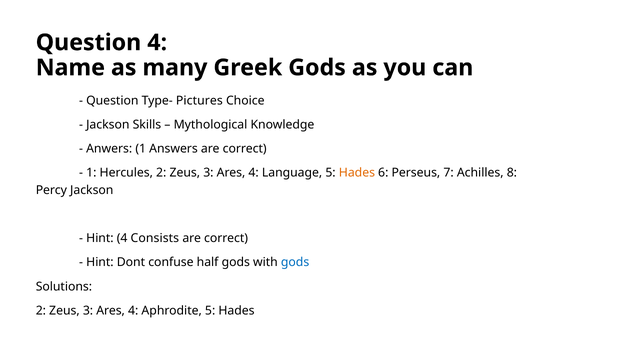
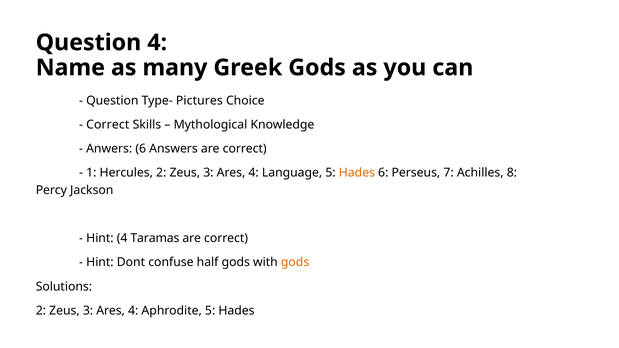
Jackson at (108, 125): Jackson -> Correct
Anwers 1: 1 -> 6
Consists: Consists -> Taramas
gods at (295, 263) colour: blue -> orange
